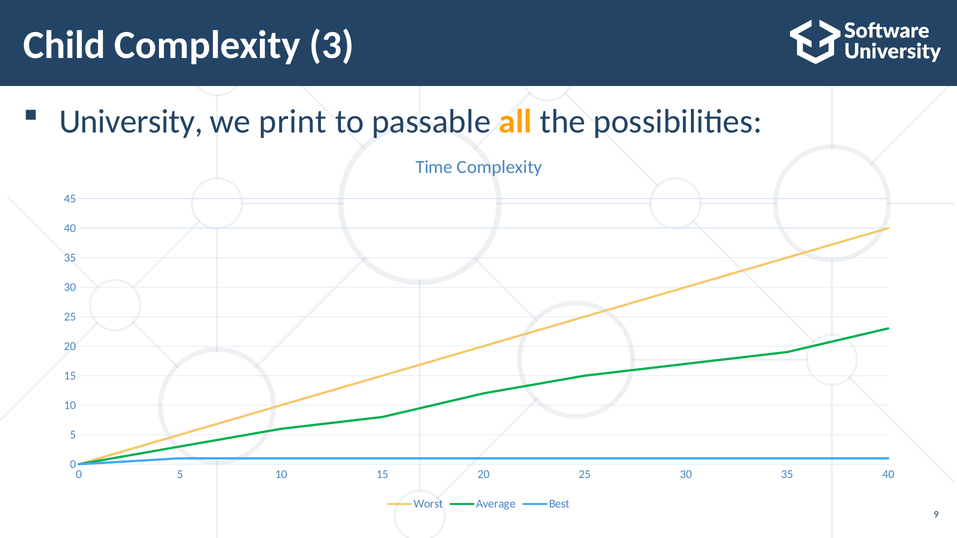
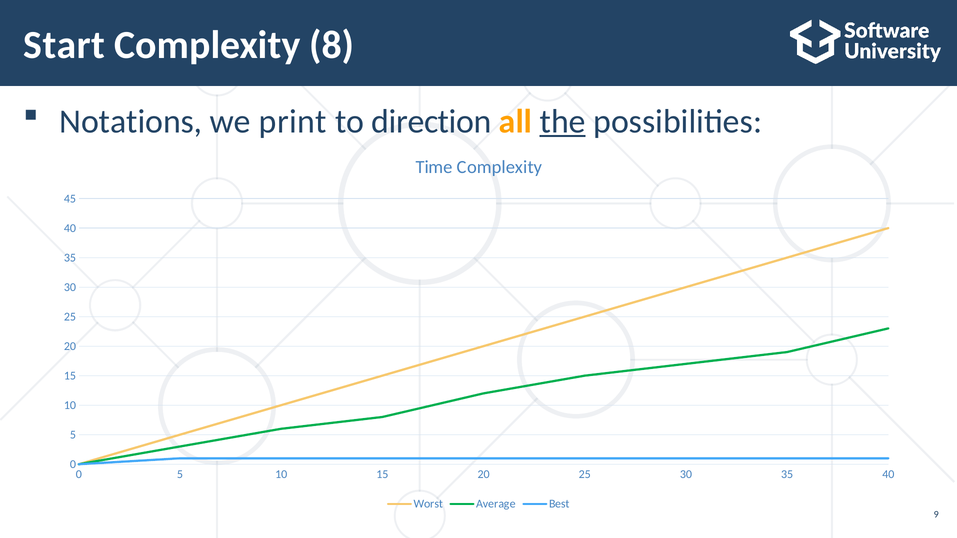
Child: Child -> Start
3: 3 -> 8
University: University -> Notations
passable: passable -> direction
the underline: none -> present
